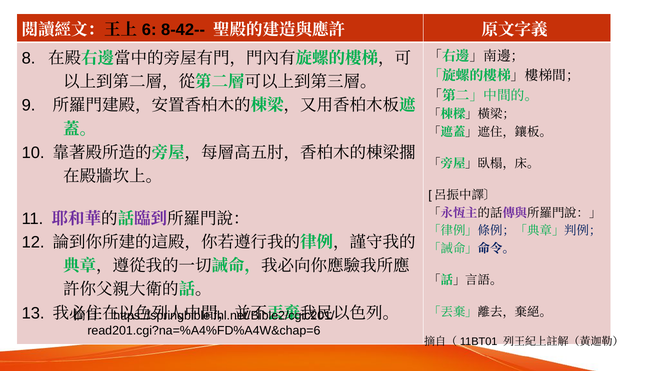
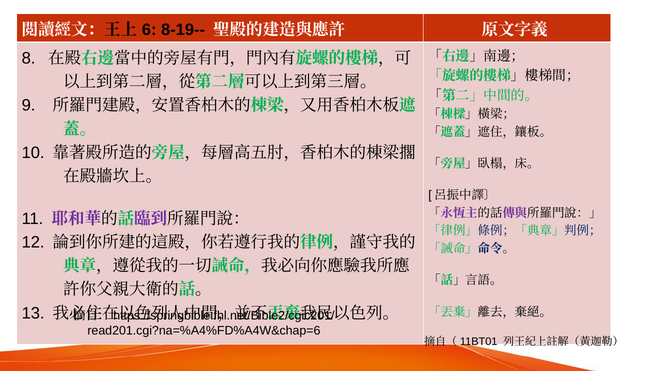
8-42--: 8-42-- -> 8-19--
